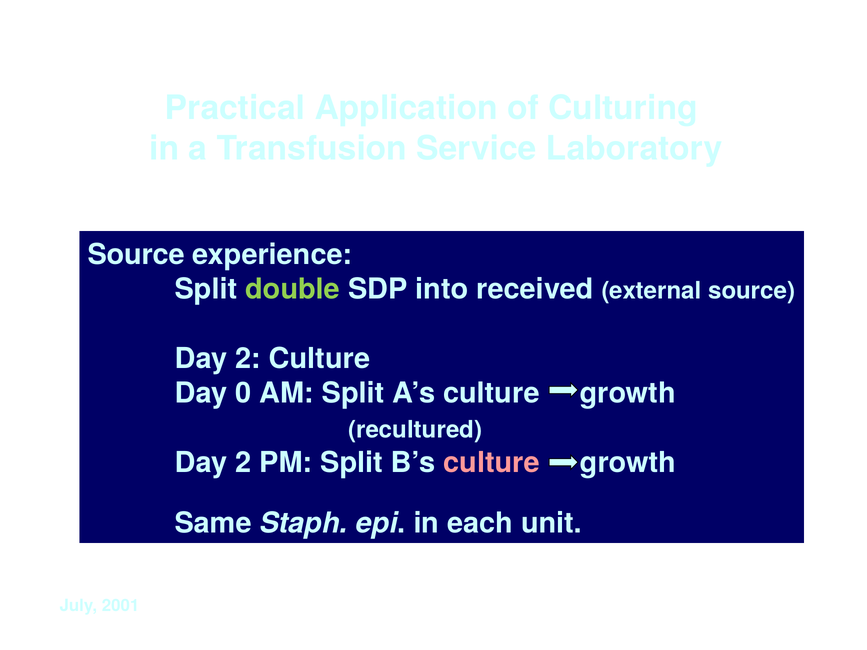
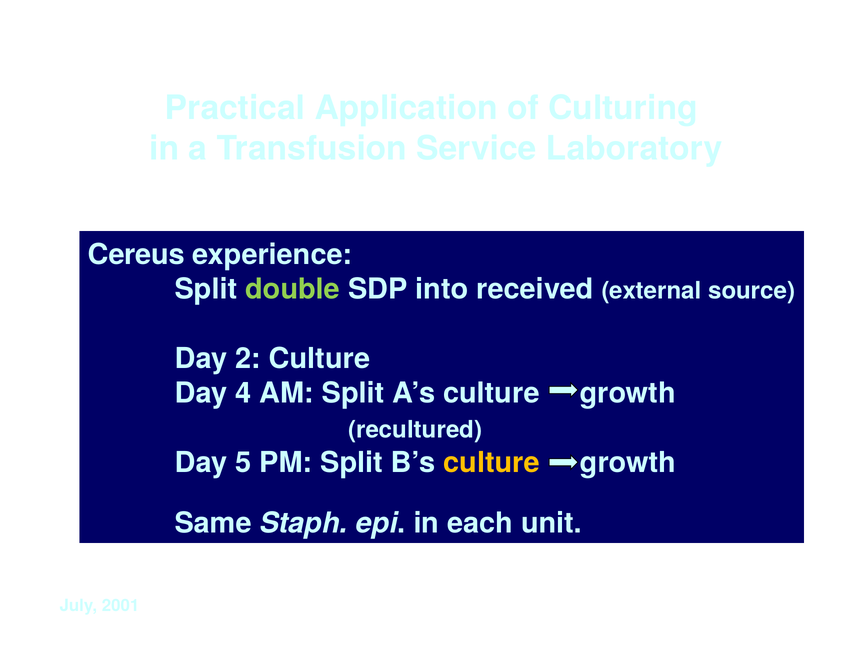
Source at (136, 255): Source -> Cereus
0: 0 -> 4
2 at (243, 463): 2 -> 5
culture at (492, 463) colour: pink -> yellow
